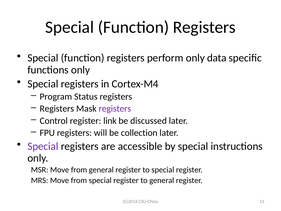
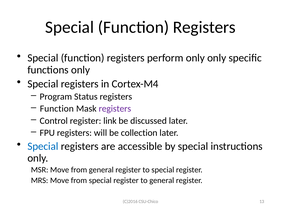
only data: data -> only
Registers at (57, 109): Registers -> Function
Special at (43, 146) colour: purple -> blue
